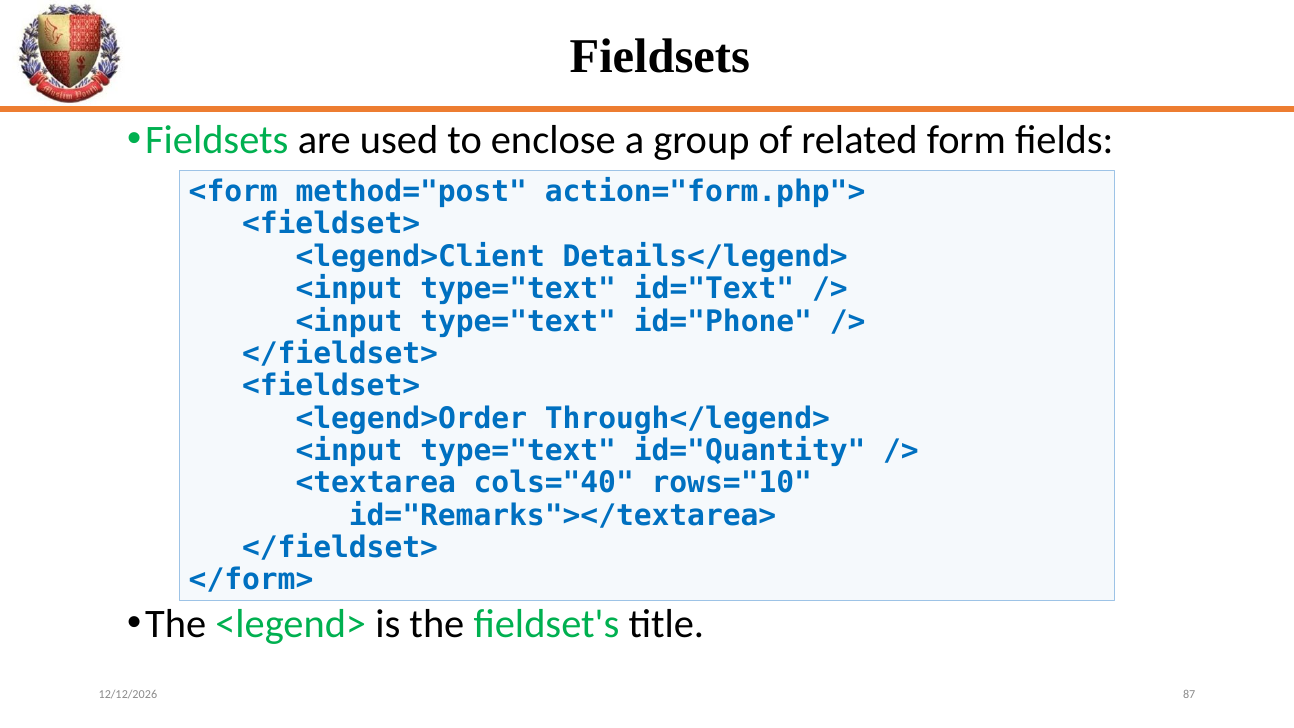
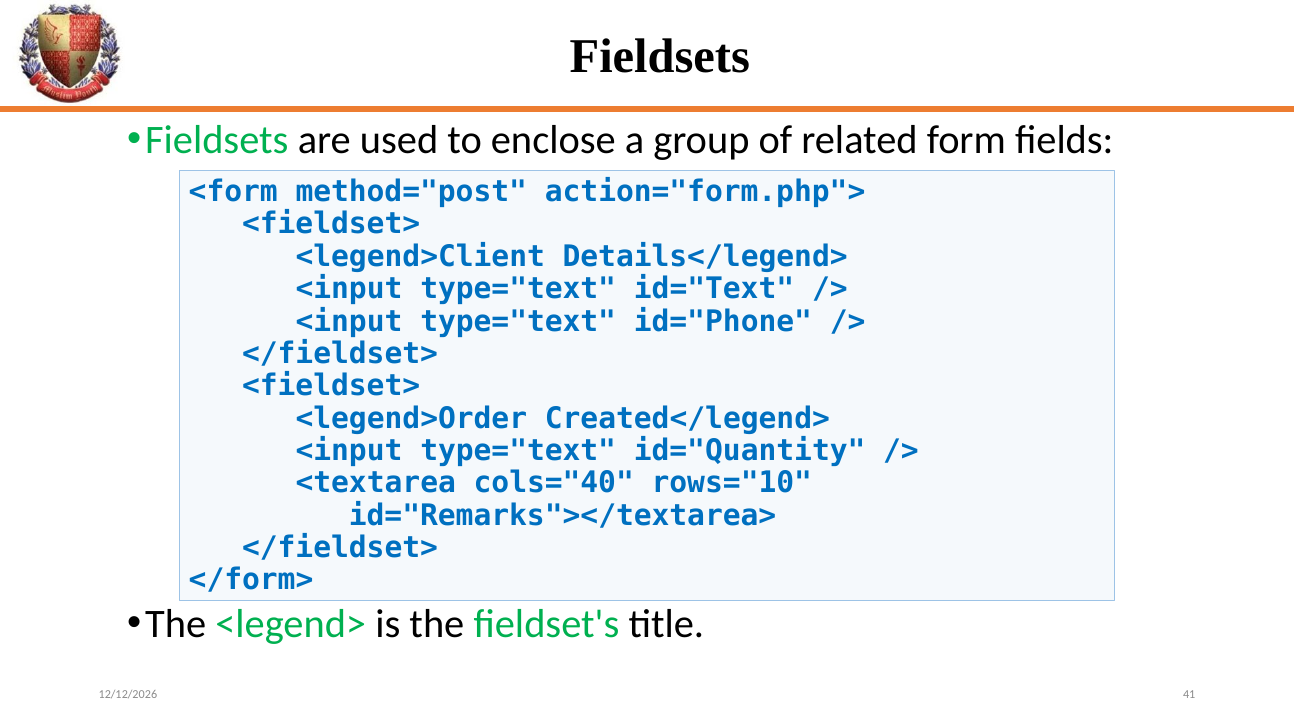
Through</legend>: Through</legend> -> Created</legend>
87: 87 -> 41
